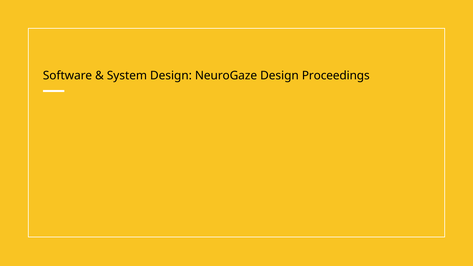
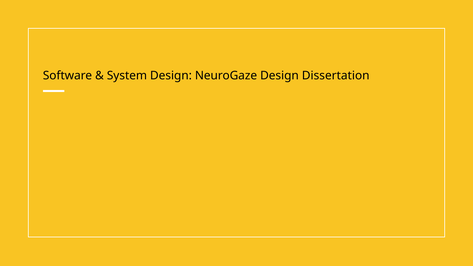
Proceedings: Proceedings -> Dissertation
